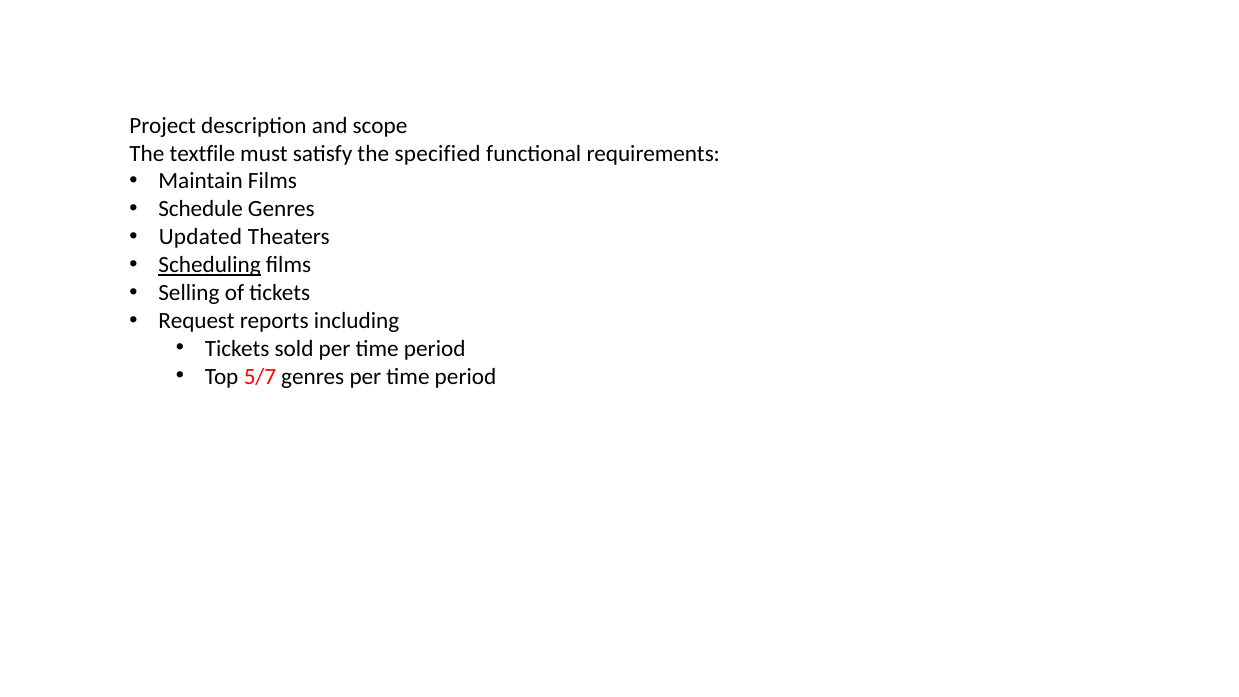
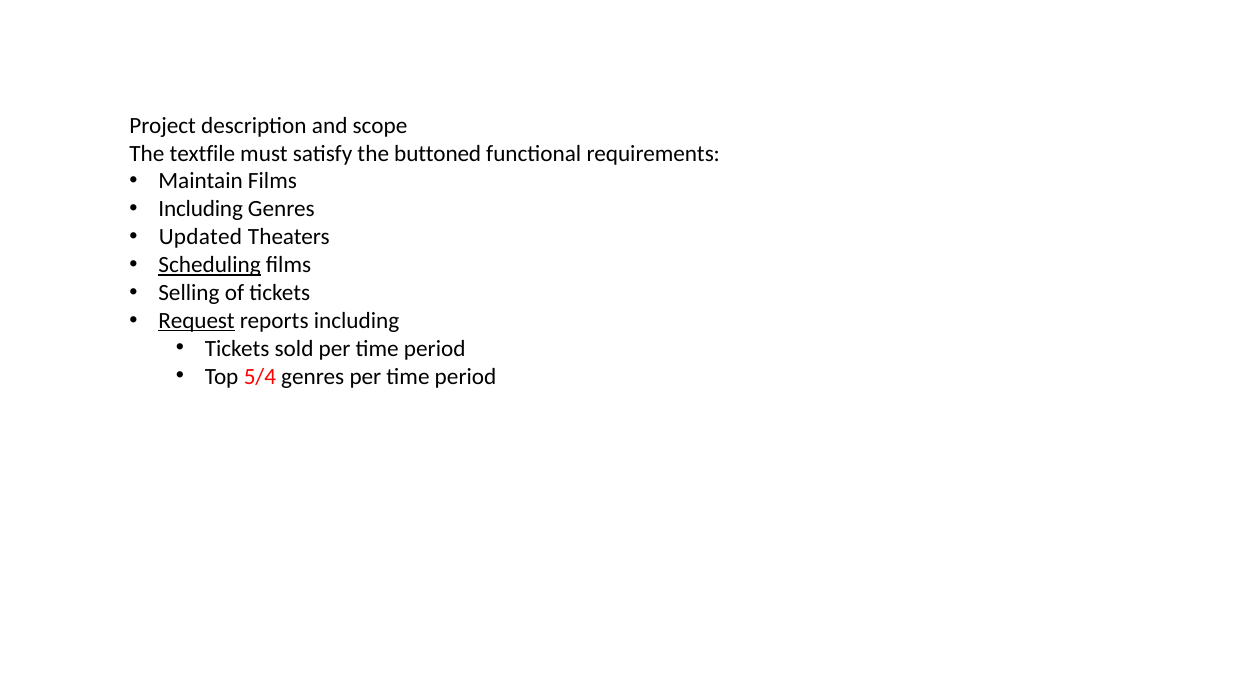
specified: specified -> buttoned
Schedule at (201, 209): Schedule -> Including
Request underline: none -> present
5/7: 5/7 -> 5/4
